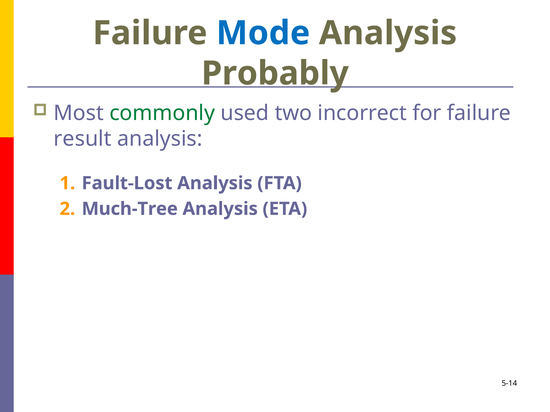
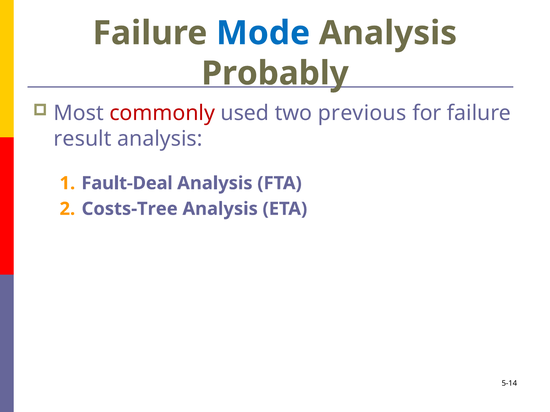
commonly colour: green -> red
incorrect: incorrect -> previous
Fault-Lost: Fault-Lost -> Fault-Deal
Much-Tree: Much-Tree -> Costs-Tree
